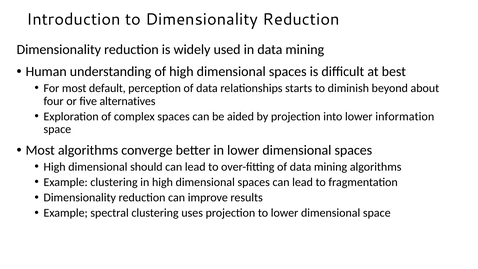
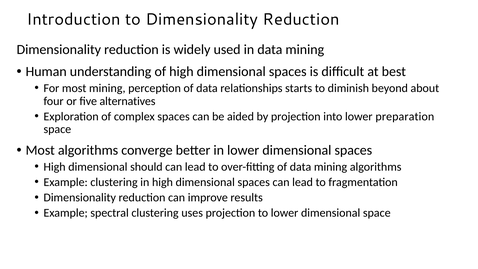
most default: default -> mining
information: information -> preparation
